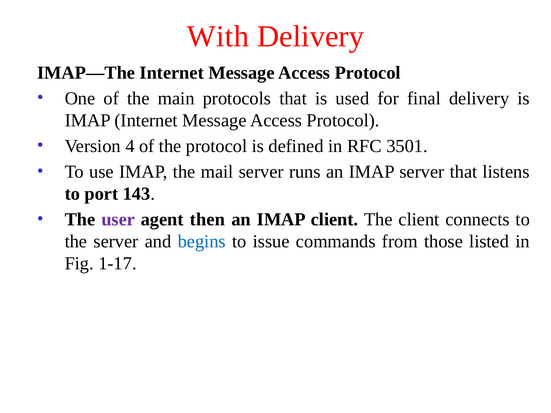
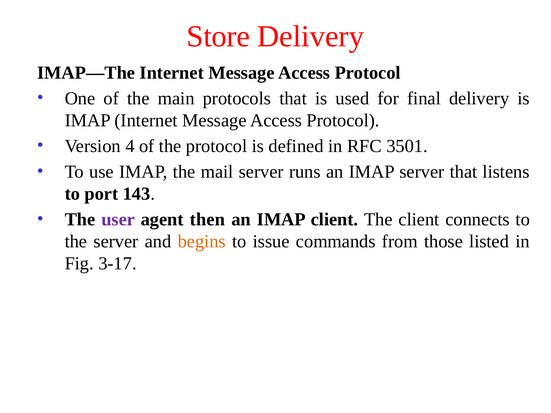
With: With -> Store
begins colour: blue -> orange
1-17: 1-17 -> 3-17
